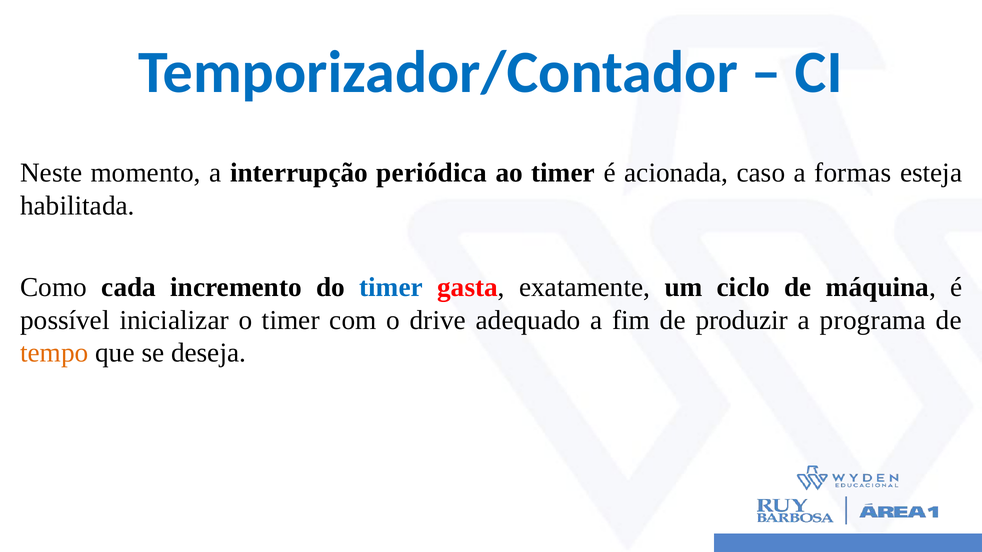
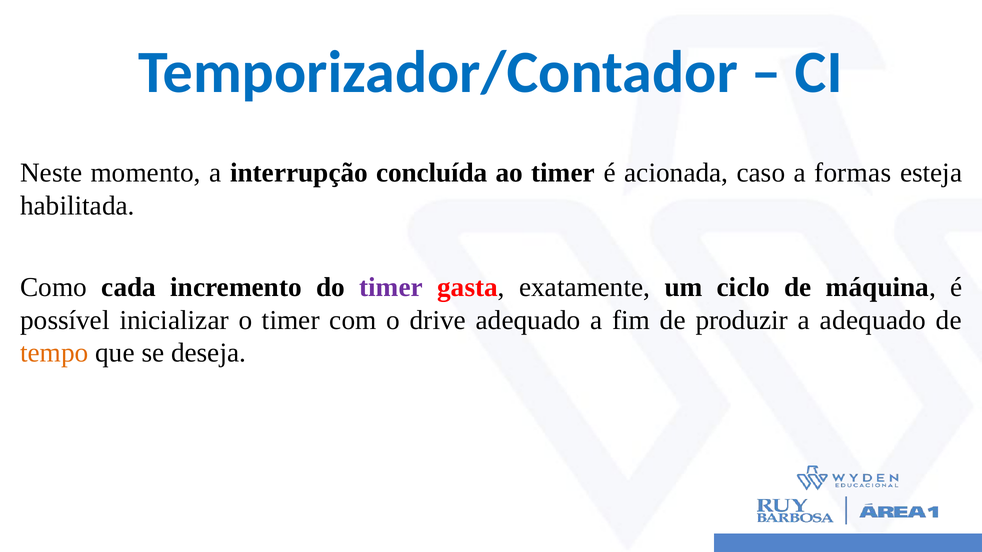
periódica: periódica -> concluída
timer at (391, 288) colour: blue -> purple
a programa: programa -> adequado
